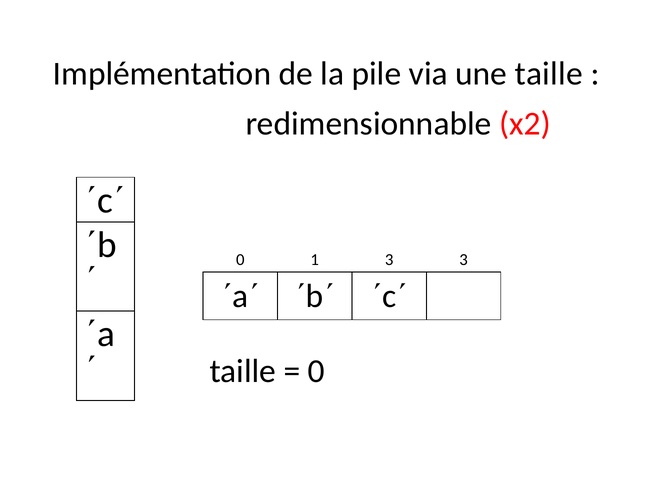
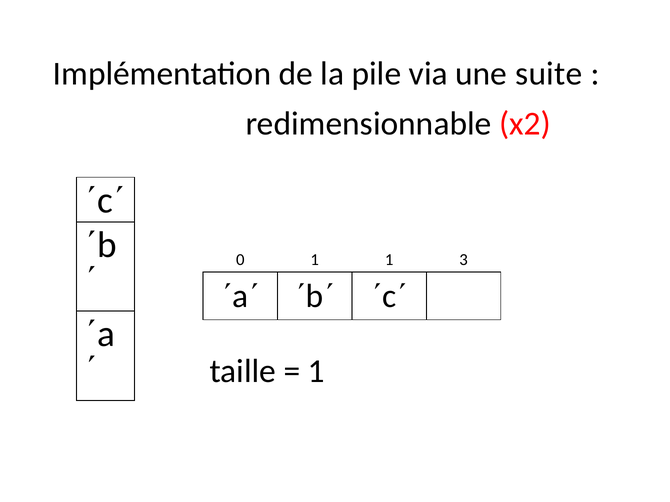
une taille: taille -> suite
1 3: 3 -> 1
0 at (316, 371): 0 -> 1
